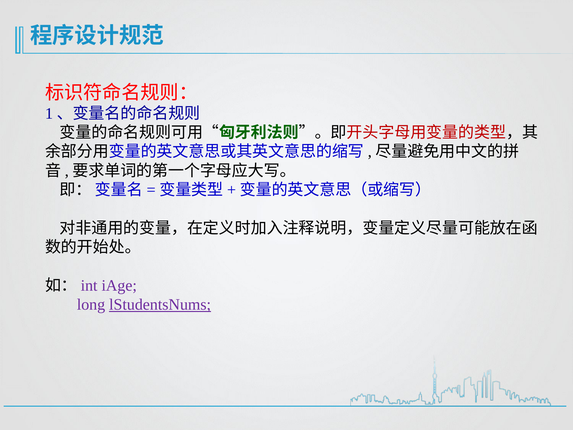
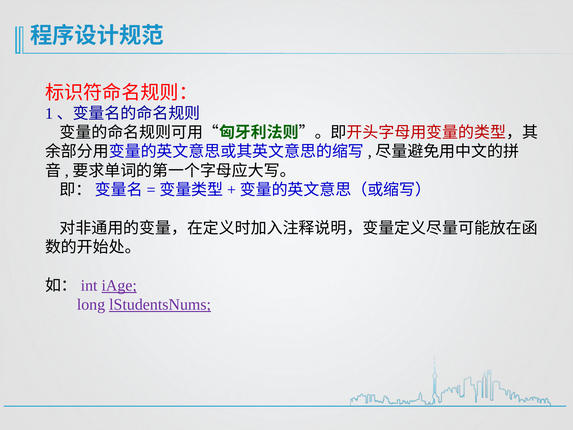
iAge underline: none -> present
